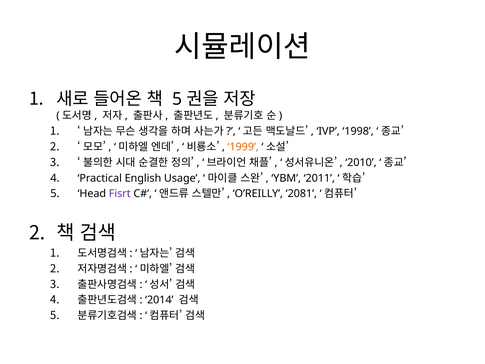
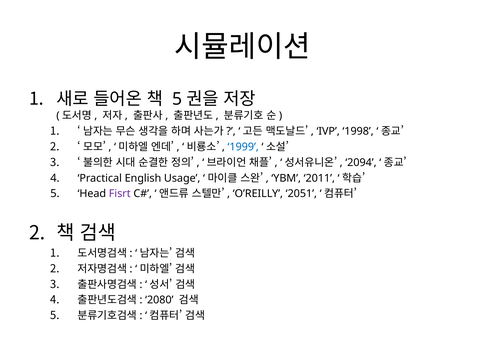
1999 colour: orange -> blue
2010: 2010 -> 2094
2081: 2081 -> 2051
2014: 2014 -> 2080
